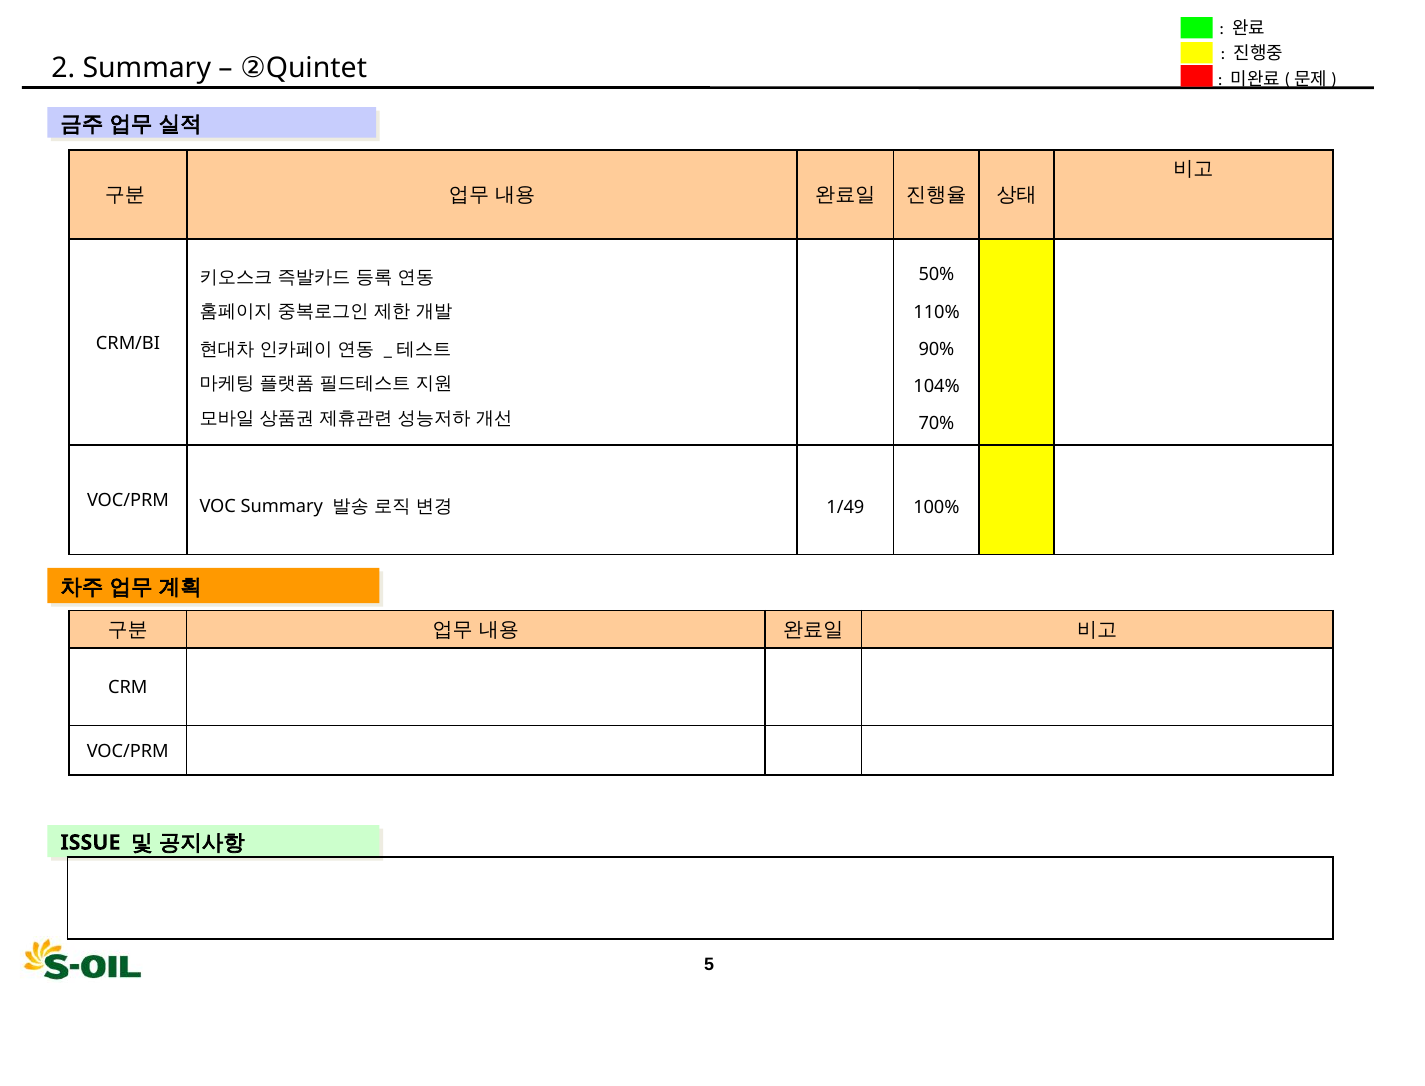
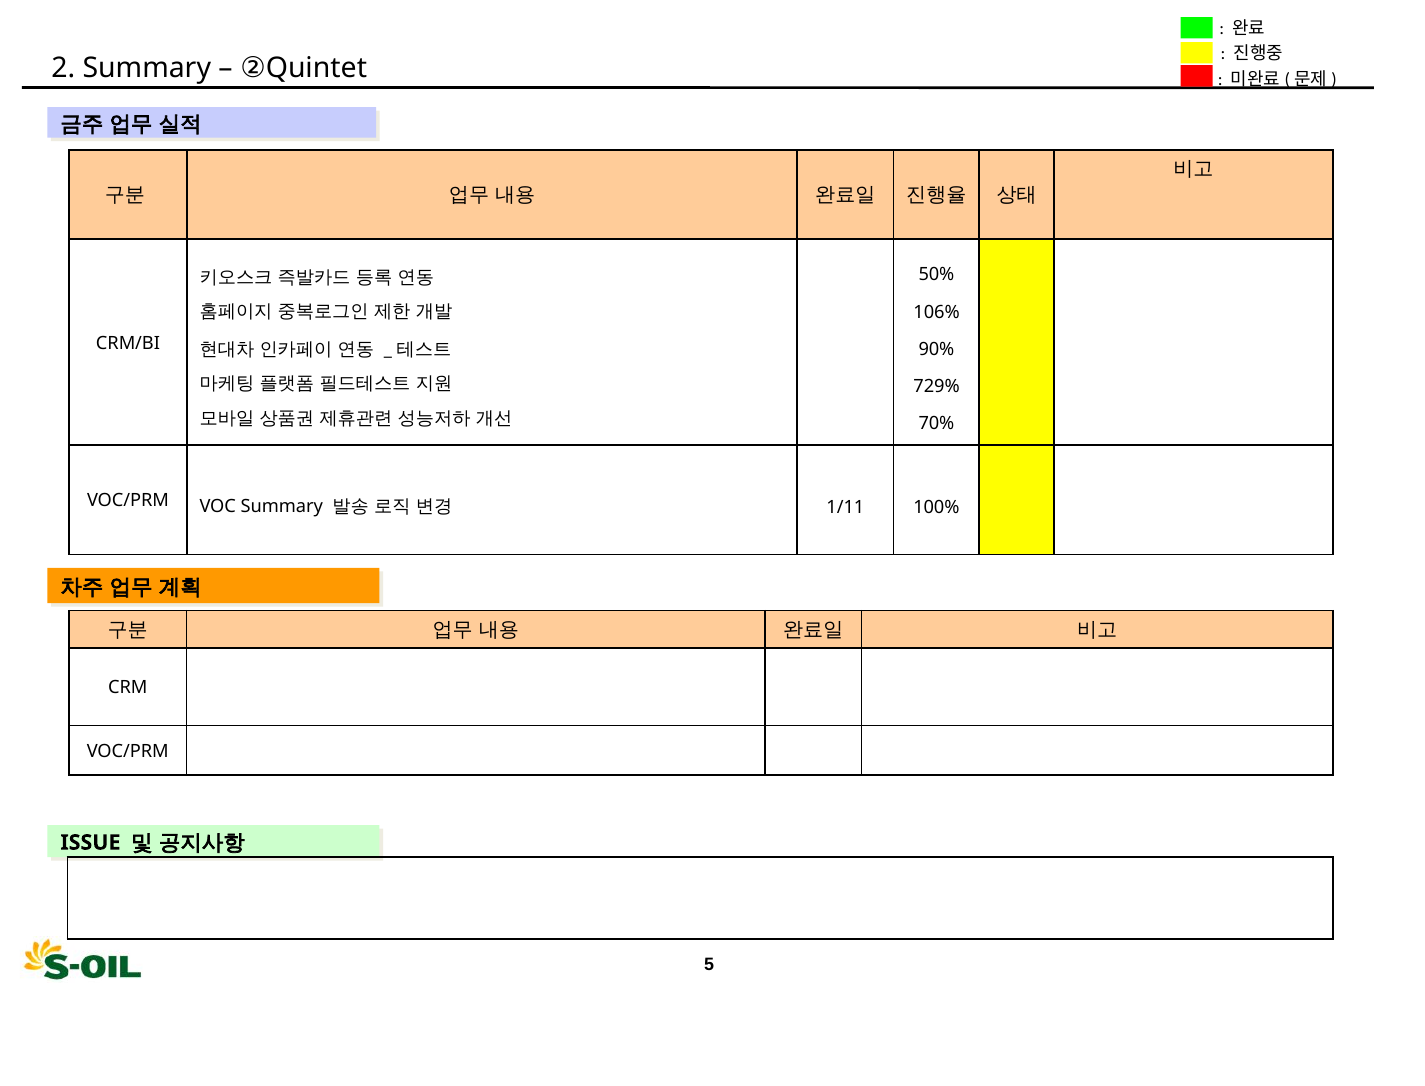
110%: 110% -> 106%
104%: 104% -> 729%
1/49: 1/49 -> 1/11
